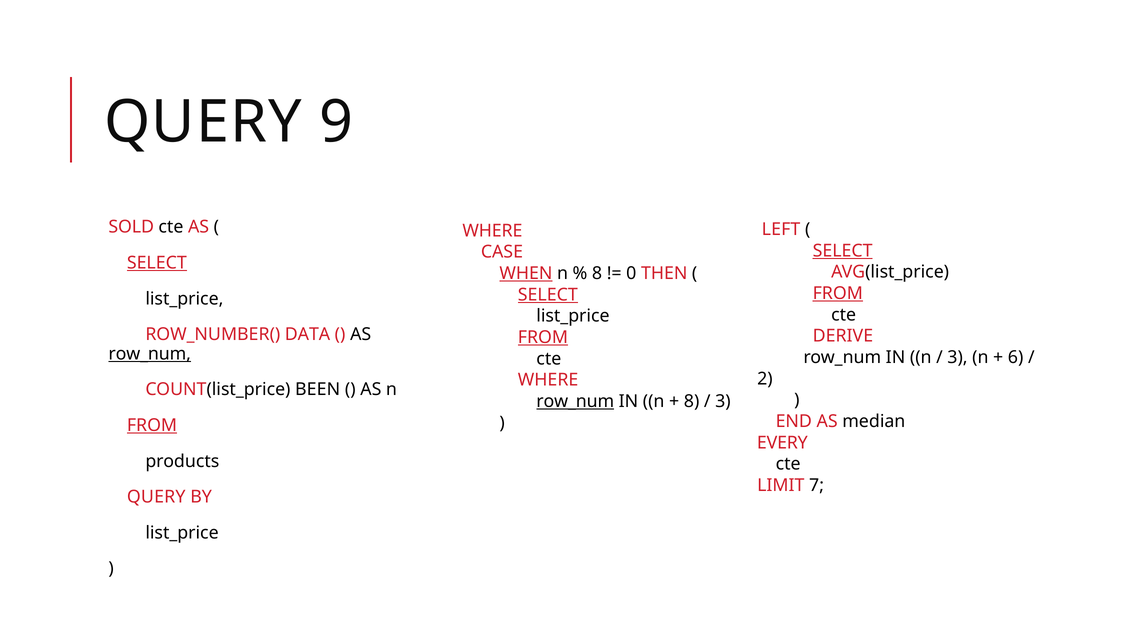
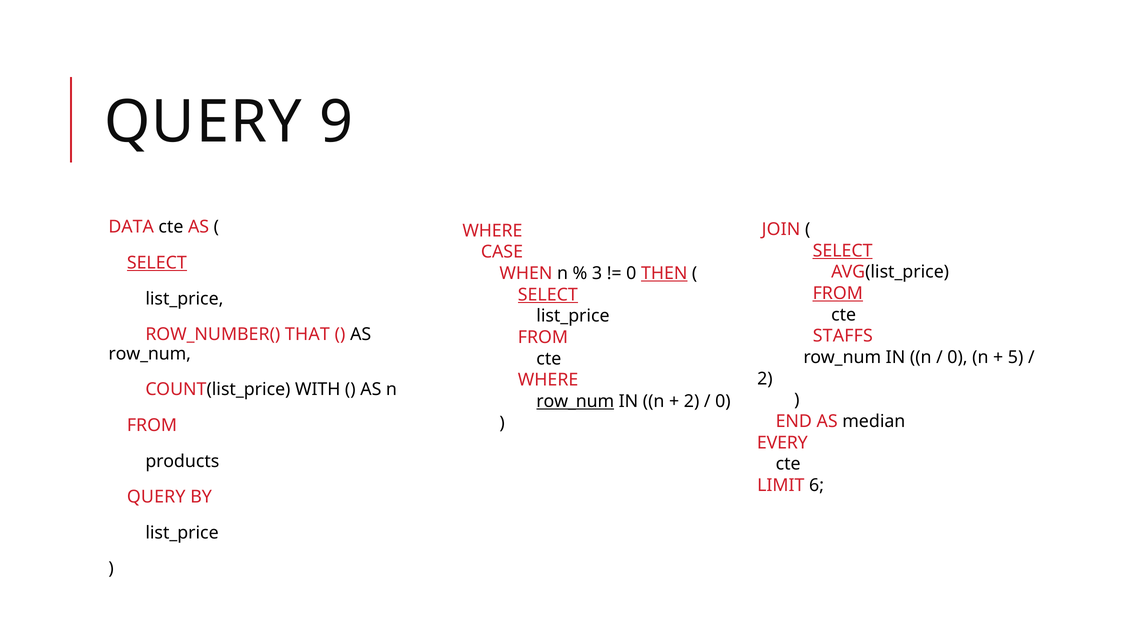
SOLD: SOLD -> DATA
LEFT: LEFT -> JOIN
WHEN underline: present -> none
8 at (597, 273): 8 -> 3
THEN underline: none -> present
DATA: DATA -> THAT
DERIVE: DERIVE -> STAFFS
FROM at (543, 337) underline: present -> none
row_num at (150, 354) underline: present -> none
3 at (957, 358): 3 -> 0
6: 6 -> 5
BEEN: BEEN -> WITH
8 at (692, 401): 8 -> 2
3 at (723, 401): 3 -> 0
FROM at (152, 425) underline: present -> none
7: 7 -> 6
